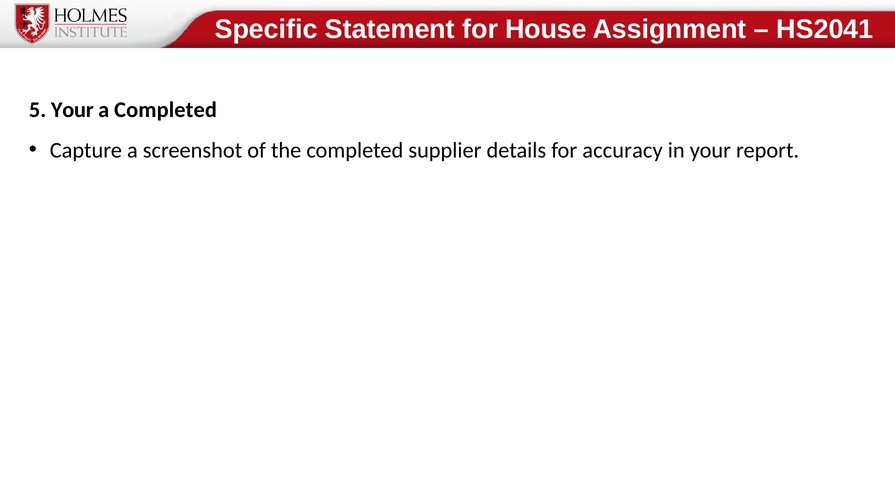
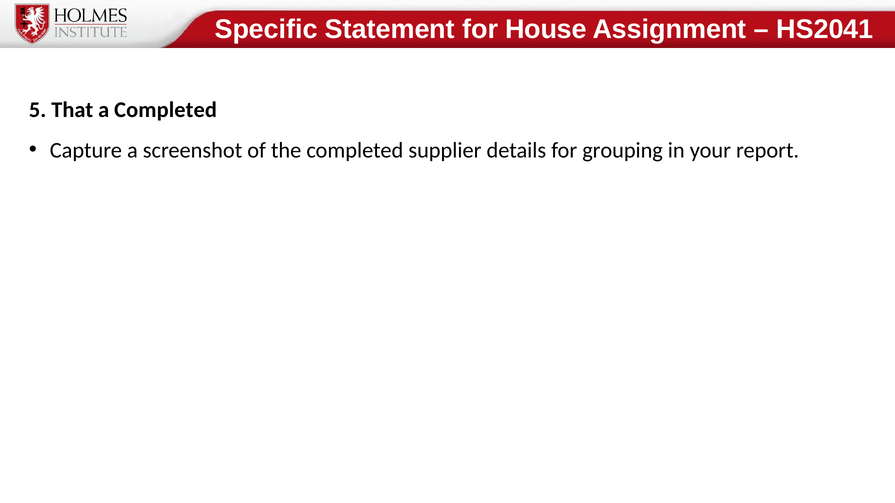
5 Your: Your -> That
accuracy: accuracy -> grouping
